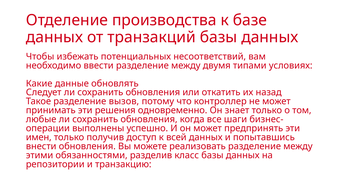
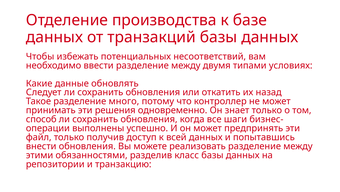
вызов: вызов -> много
любые: любые -> способ
имен: имен -> файл
